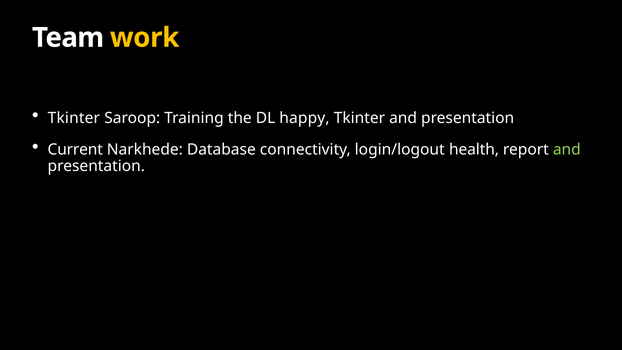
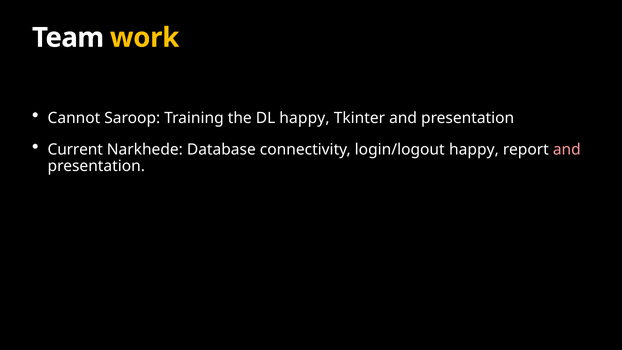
Tkinter at (74, 118): Tkinter -> Cannot
login/logout health: health -> happy
and at (567, 149) colour: light green -> pink
